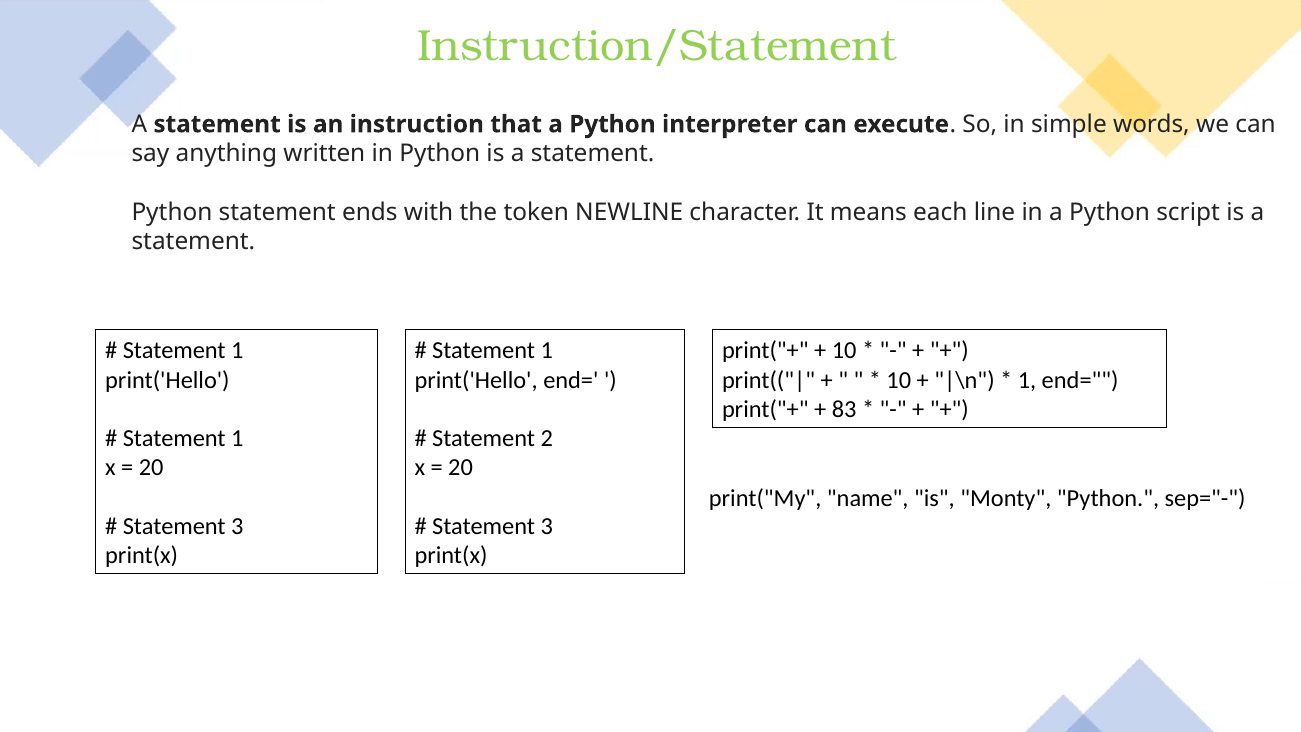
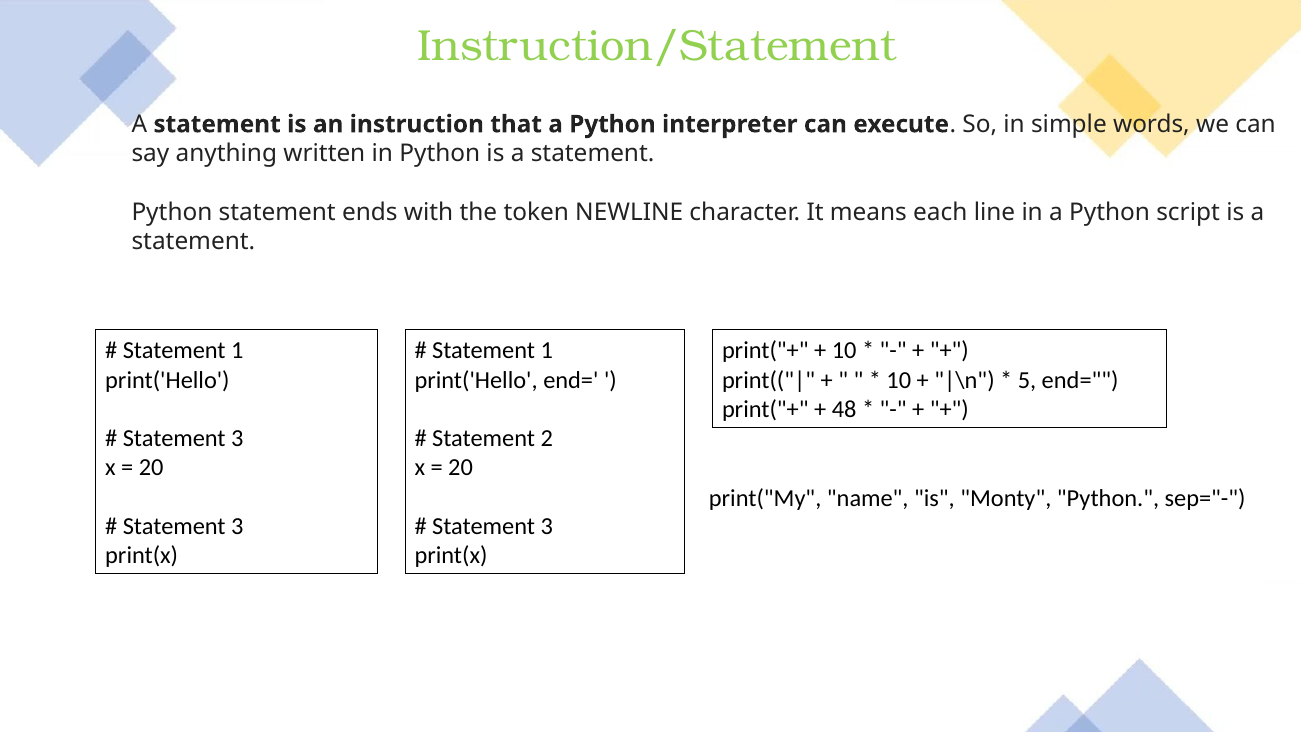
1 at (1027, 380): 1 -> 5
83: 83 -> 48
1 at (237, 439): 1 -> 3
